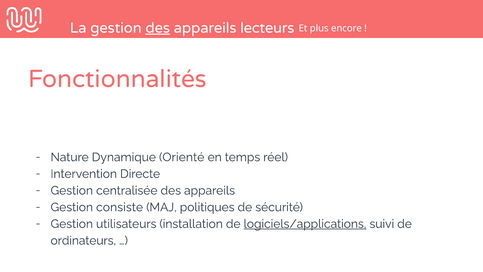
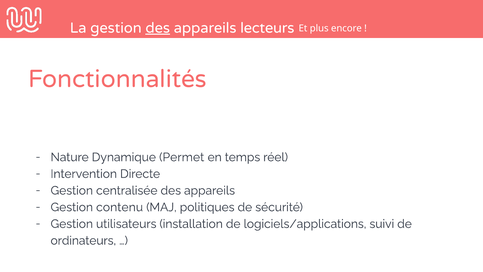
Orienté: Orienté -> Permet
consiste: consiste -> contenu
logiciels/applications underline: present -> none
